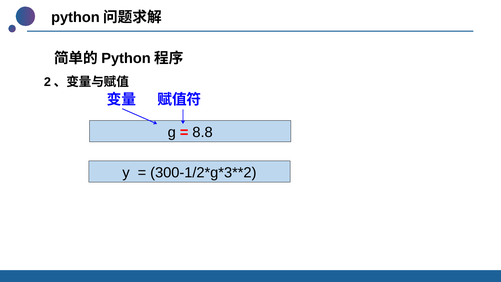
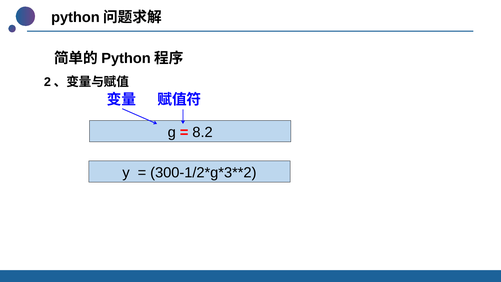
8.8: 8.8 -> 8.2
